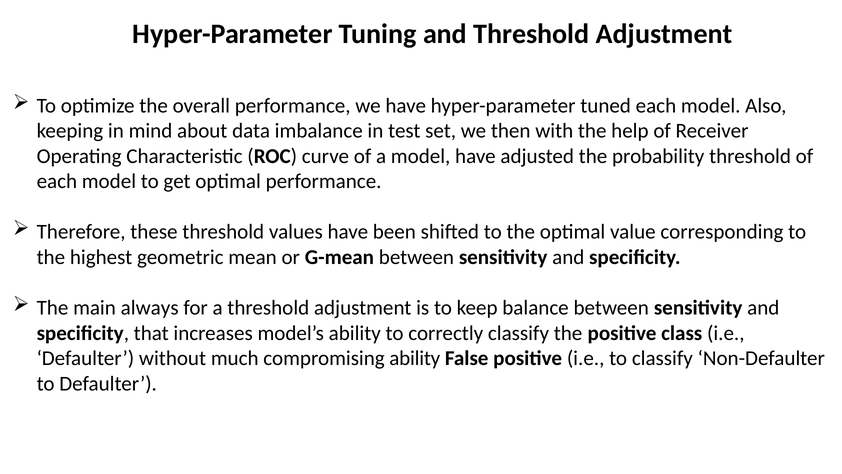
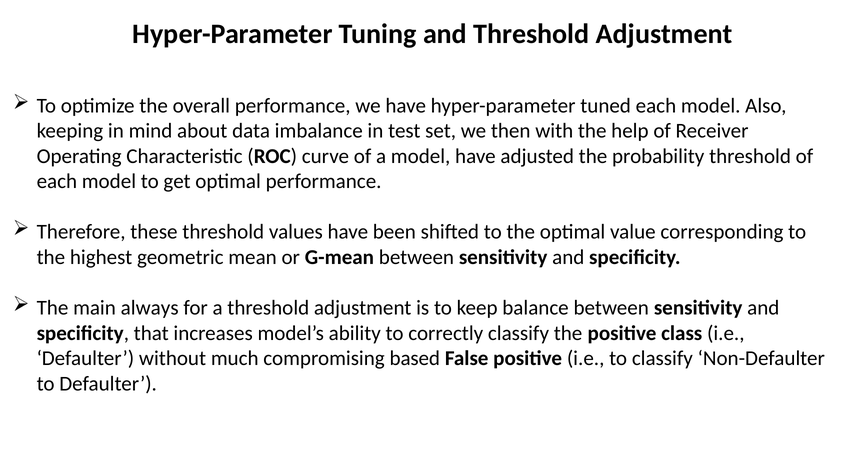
compromising ability: ability -> based
